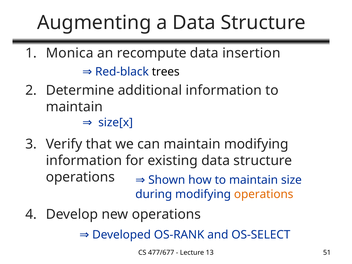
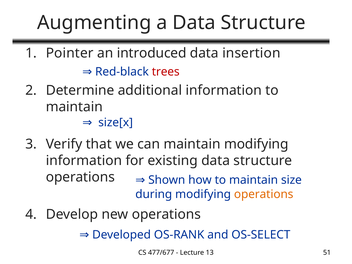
Monica: Monica -> Pointer
recompute: recompute -> introduced
trees colour: black -> red
